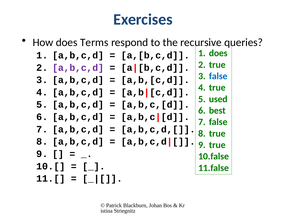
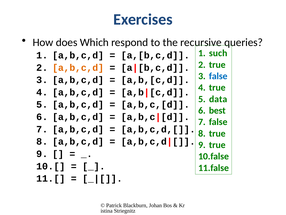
Terms: Terms -> Which
does at (218, 53): does -> such
a,b,c,d at (78, 67) colour: purple -> orange
used: used -> data
